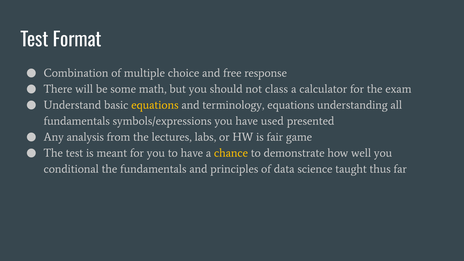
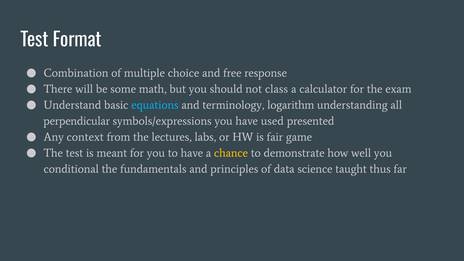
equations at (155, 105) colour: yellow -> light blue
terminology equations: equations -> logarithm
fundamentals at (77, 121): fundamentals -> perpendicular
analysis: analysis -> context
